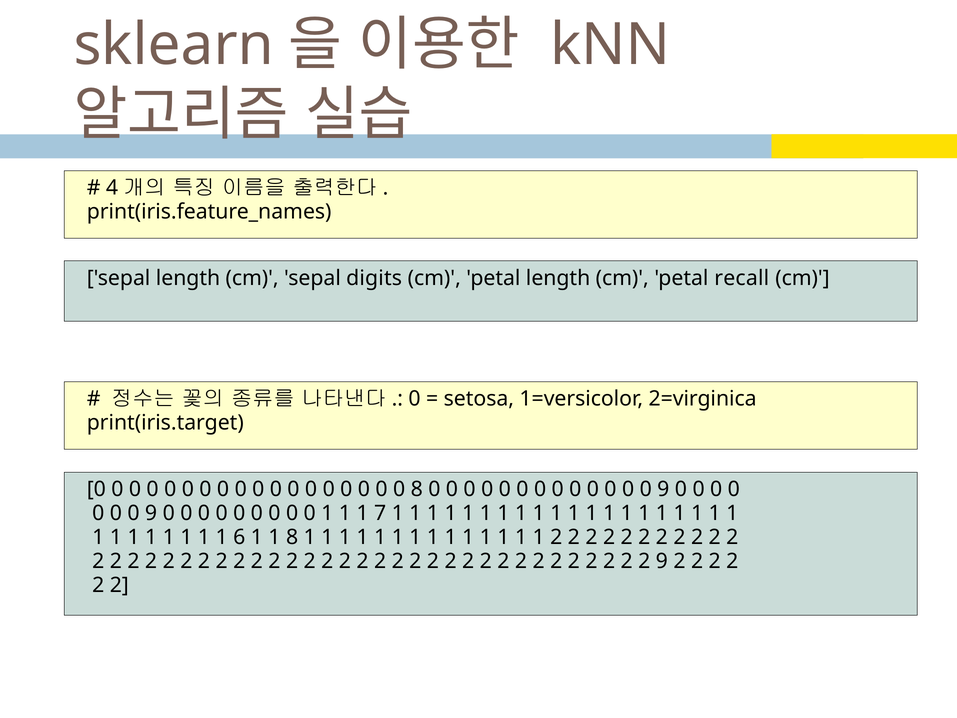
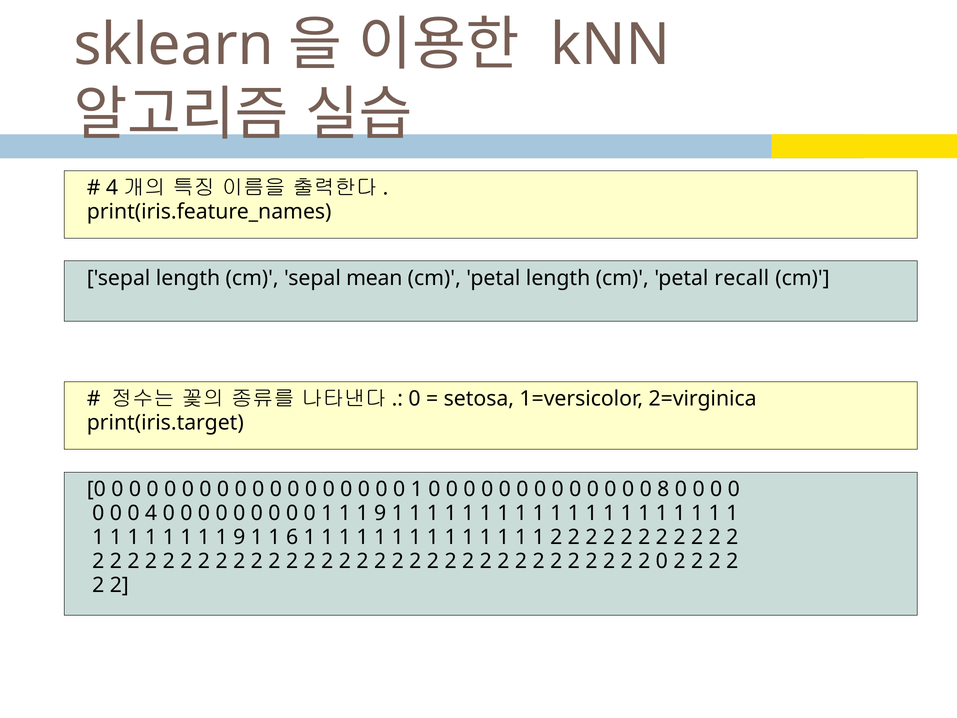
digits: digits -> mean
8 at (417, 489): 8 -> 1
9 at (663, 489): 9 -> 8
9 at (151, 513): 9 -> 4
7 at (380, 513): 7 -> 9
6 at (239, 537): 6 -> 9
1 8: 8 -> 6
2 9: 9 -> 0
